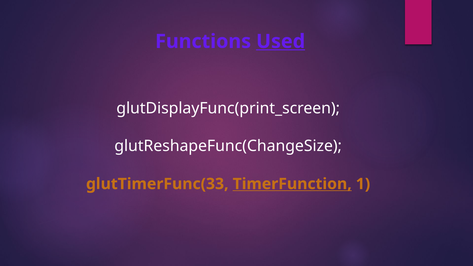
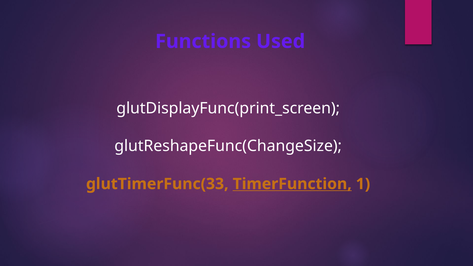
Used underline: present -> none
